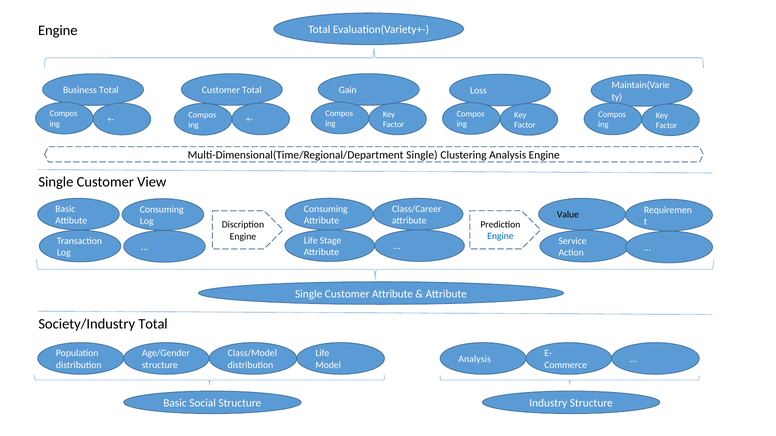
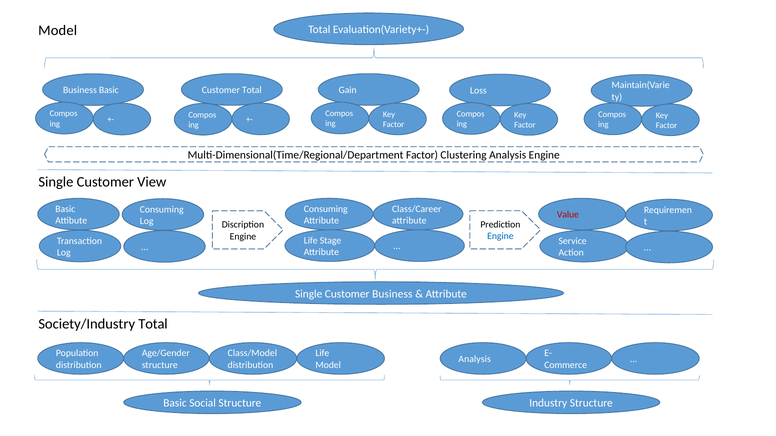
Engine at (58, 30): Engine -> Model
Business Total: Total -> Basic
Multi-Dimensional(Time/Regional/Department Single: Single -> Factor
Value colour: black -> red
Customer Attribute: Attribute -> Business
